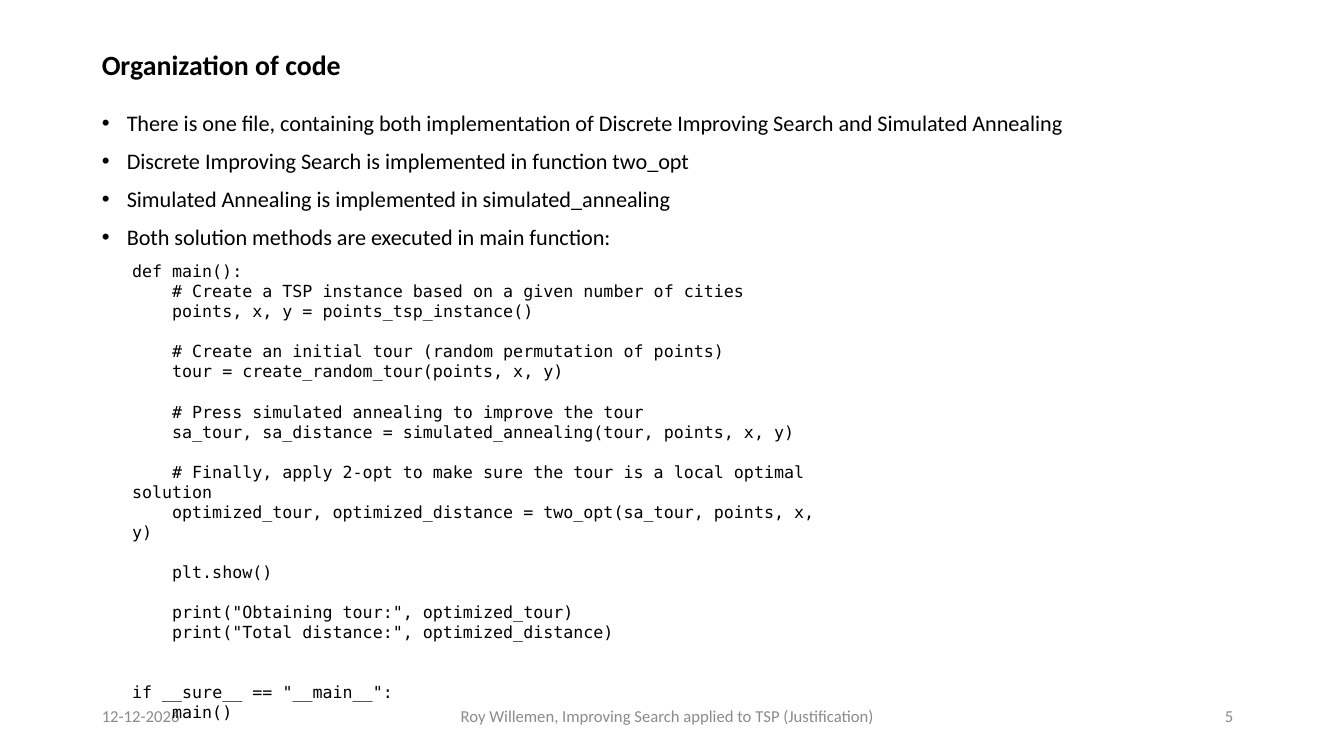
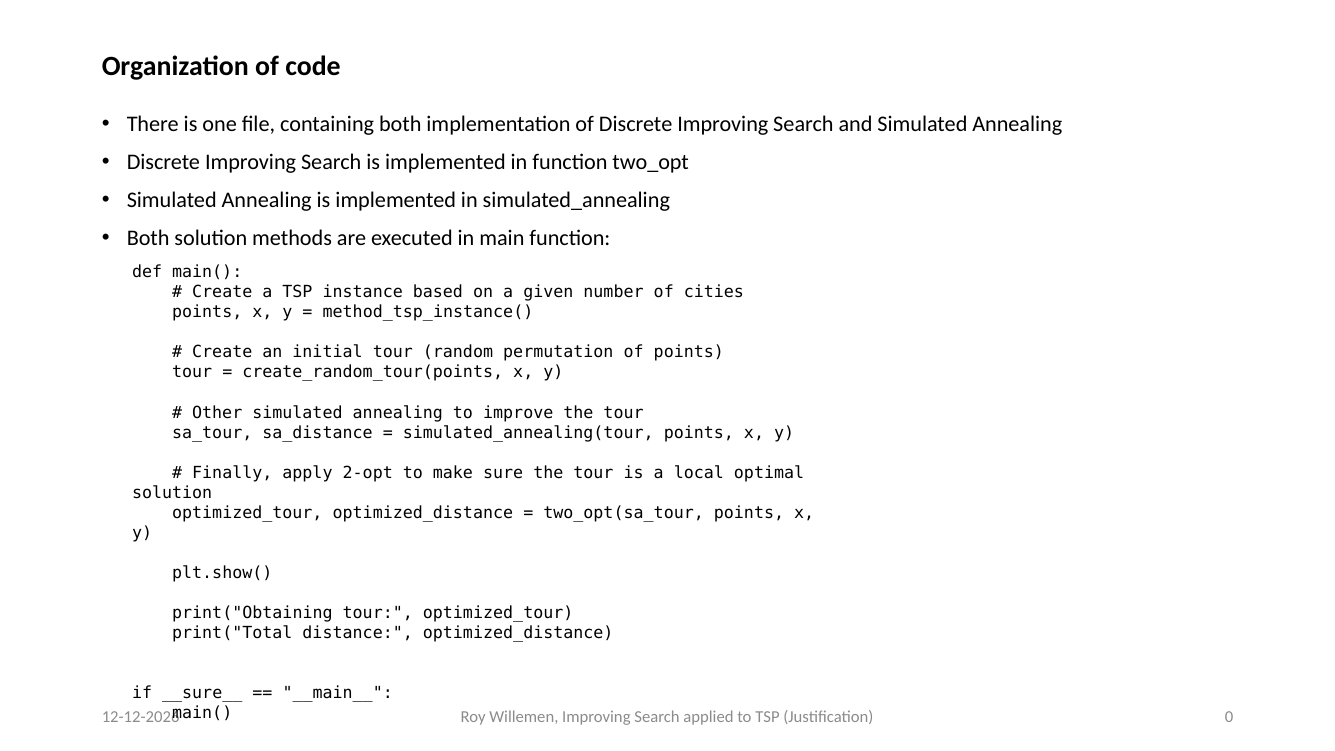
points_tsp_instance(: points_tsp_instance( -> method_tsp_instance(
Press: Press -> Other
5: 5 -> 0
